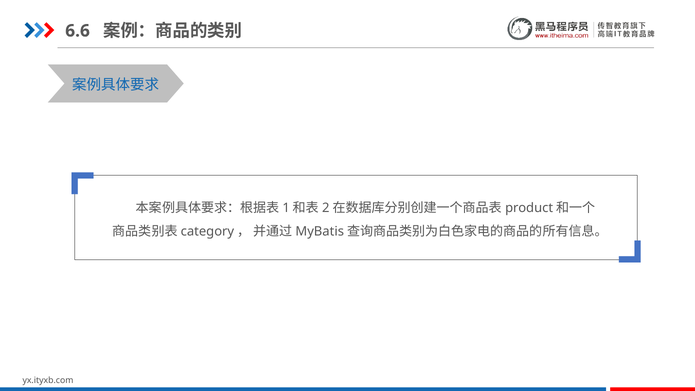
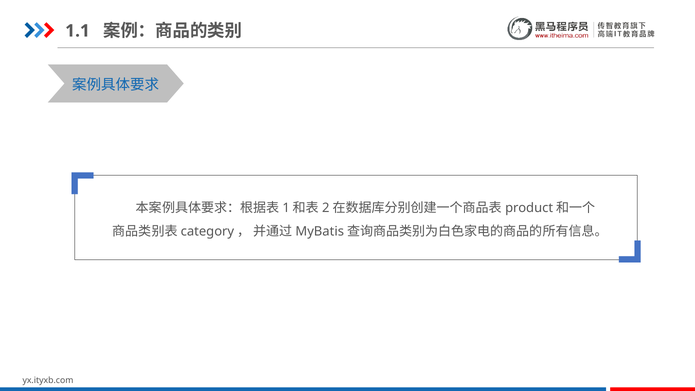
6.6: 6.6 -> 1.1
